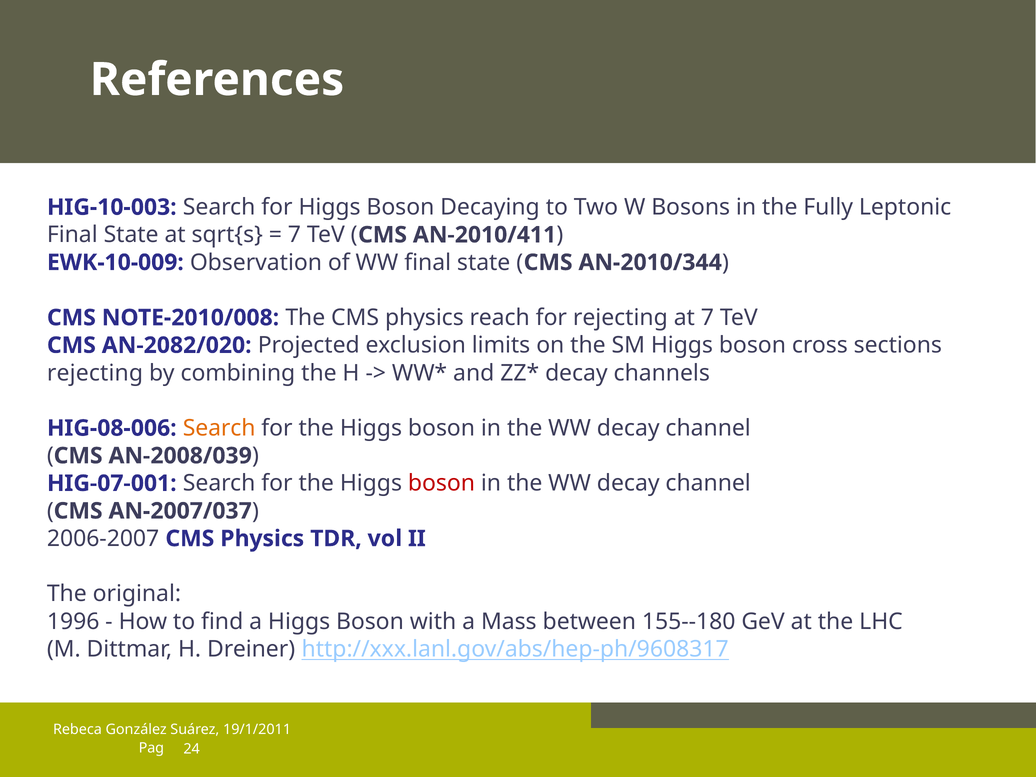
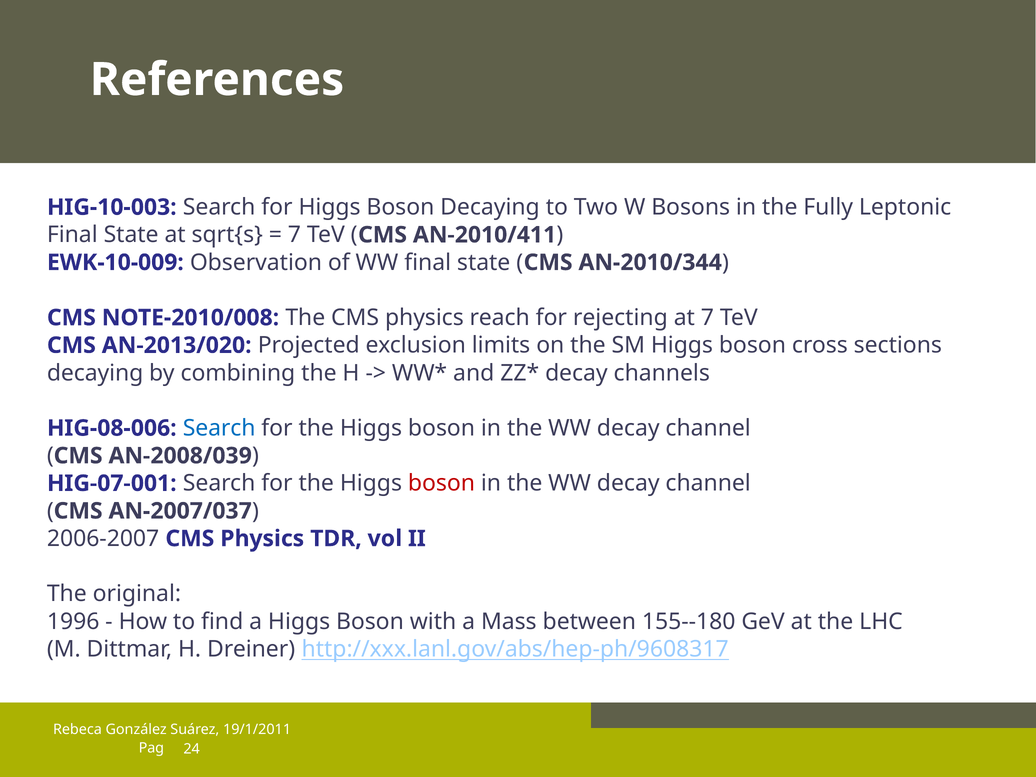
AN-2082/020: AN-2082/020 -> AN-2013/020
rejecting at (95, 373): rejecting -> decaying
Search at (219, 428) colour: orange -> blue
